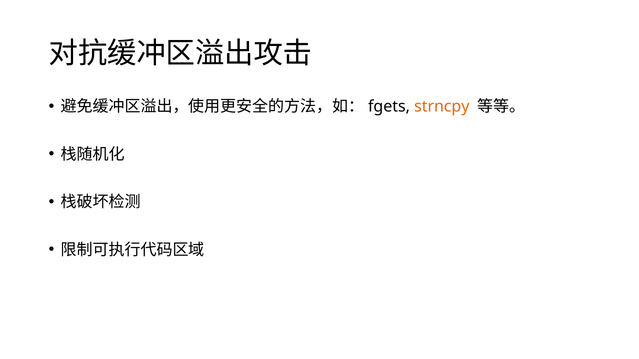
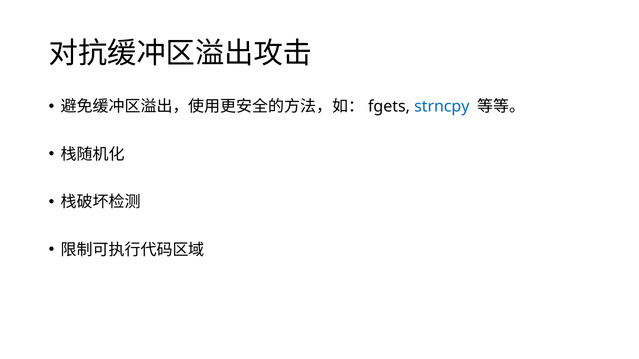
strncpy colour: orange -> blue
